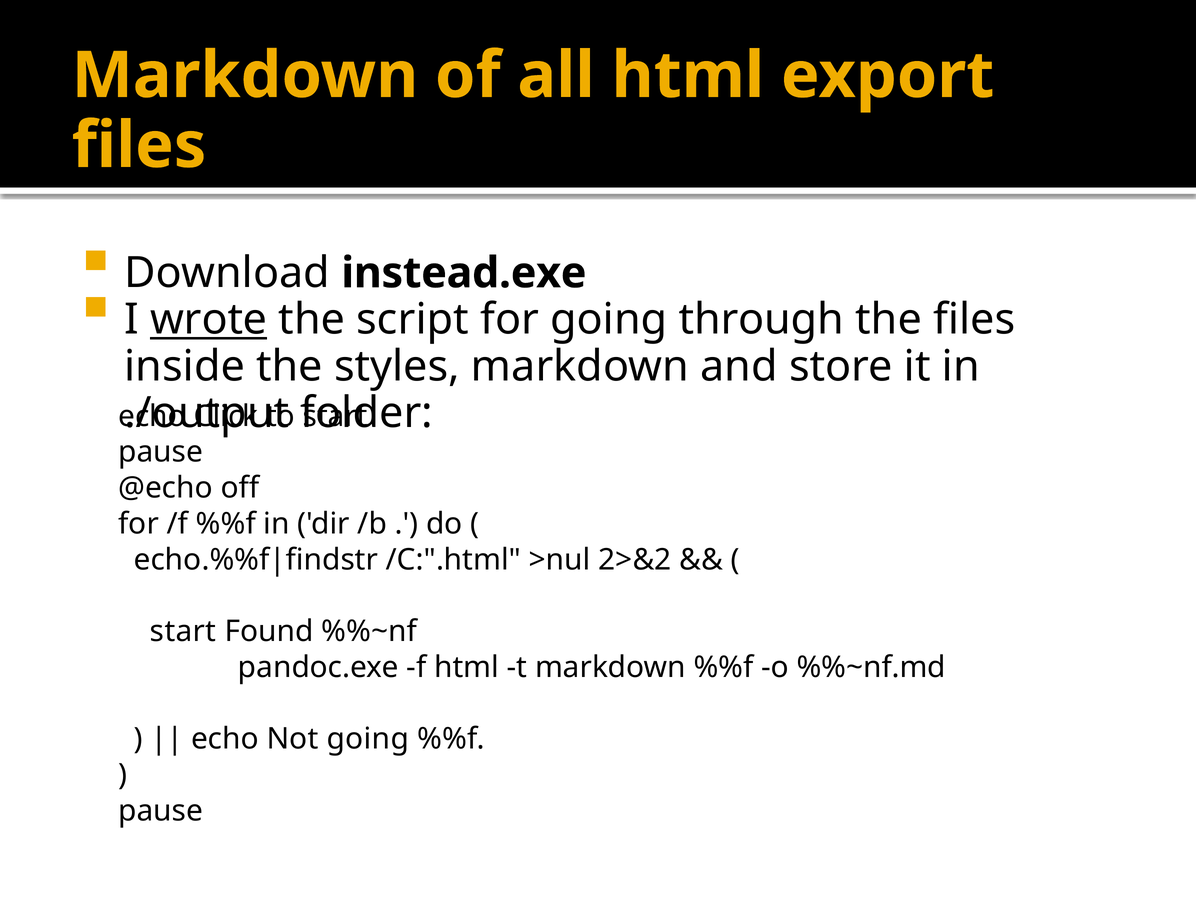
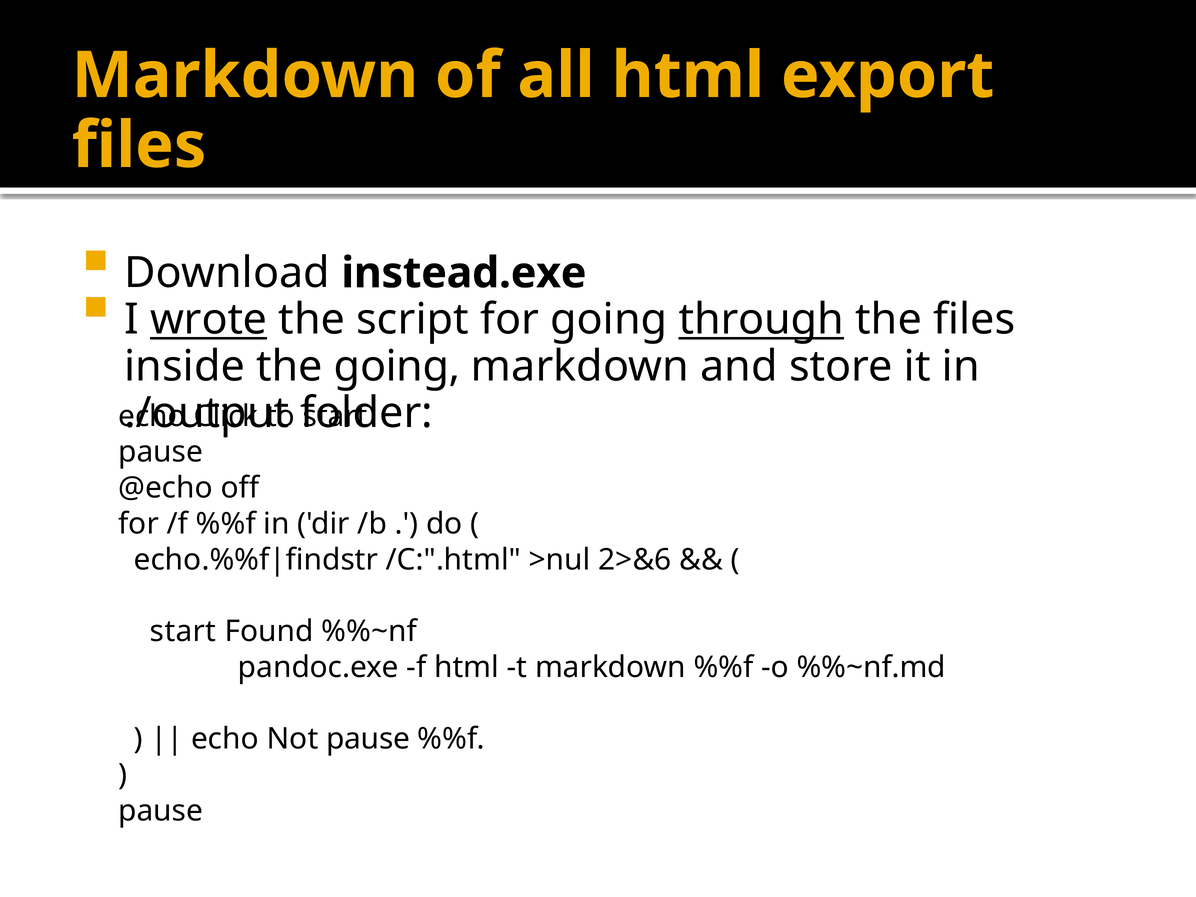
through underline: none -> present
the styles: styles -> going
2>&2: 2>&2 -> 2>&6
Not going: going -> pause
